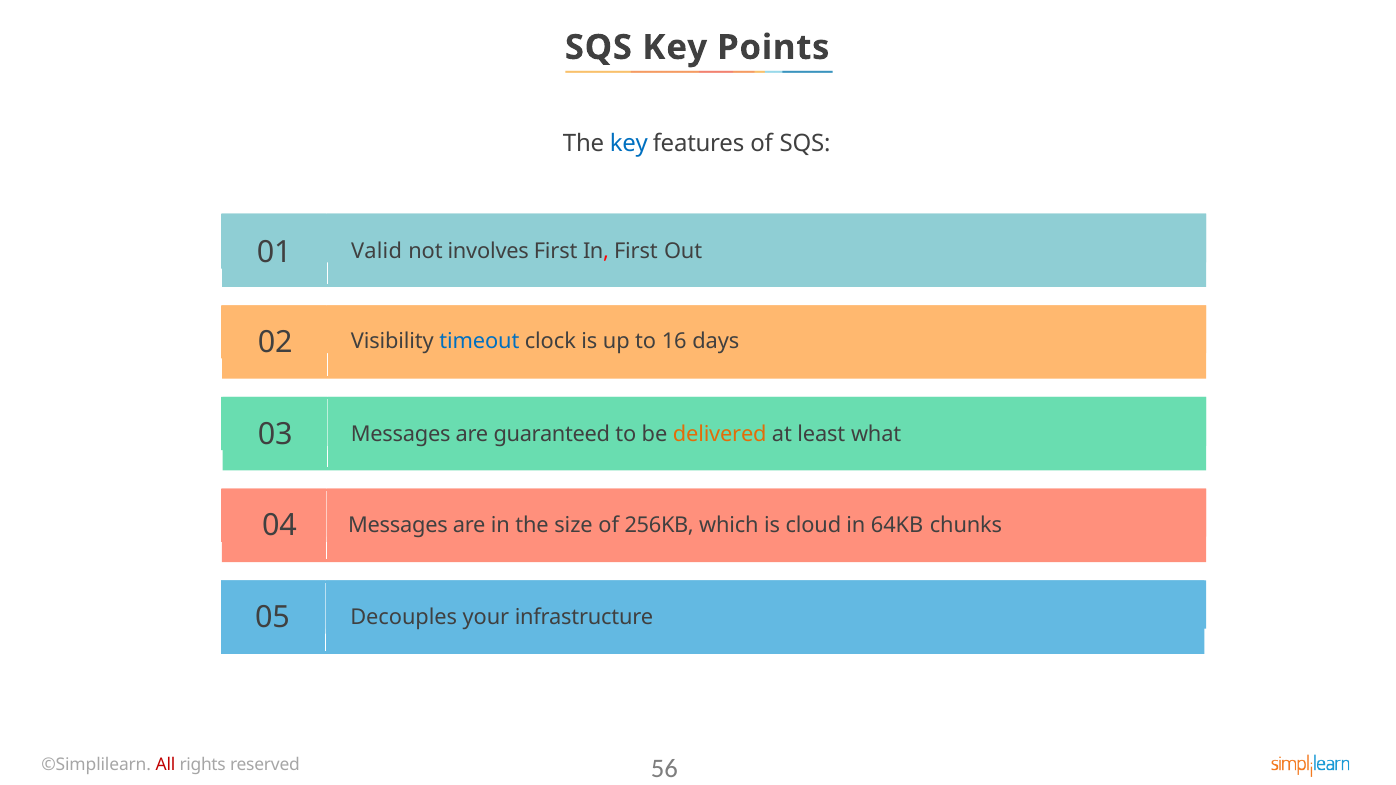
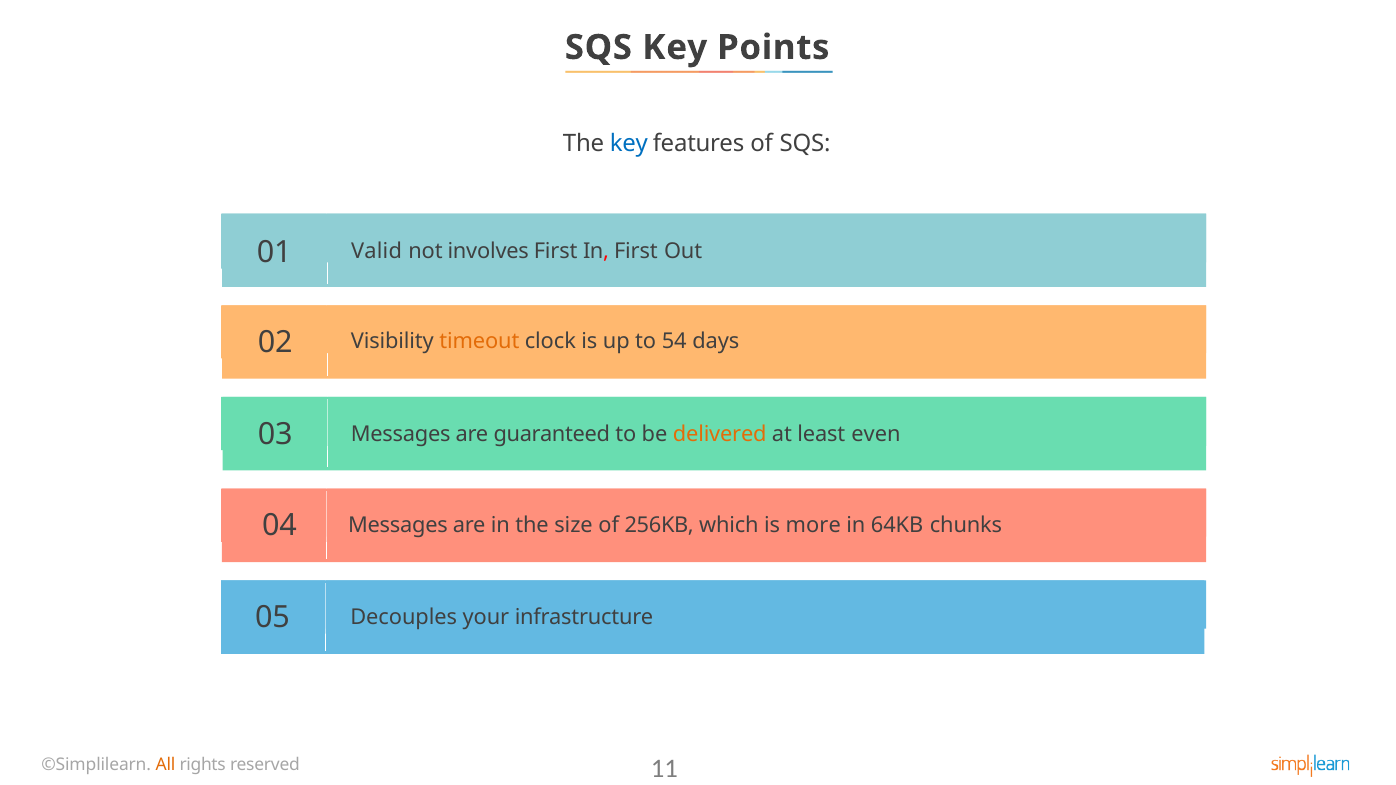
timeout colour: blue -> orange
16: 16 -> 54
what: what -> even
cloud: cloud -> more
All colour: red -> orange
56: 56 -> 11
